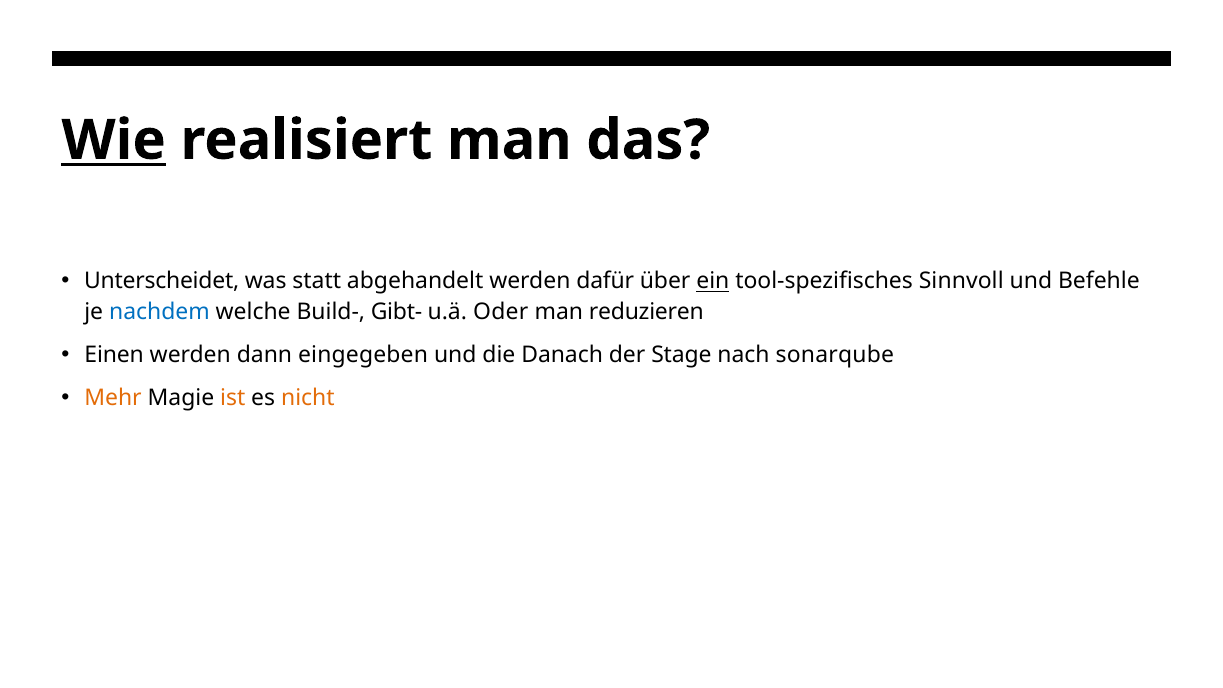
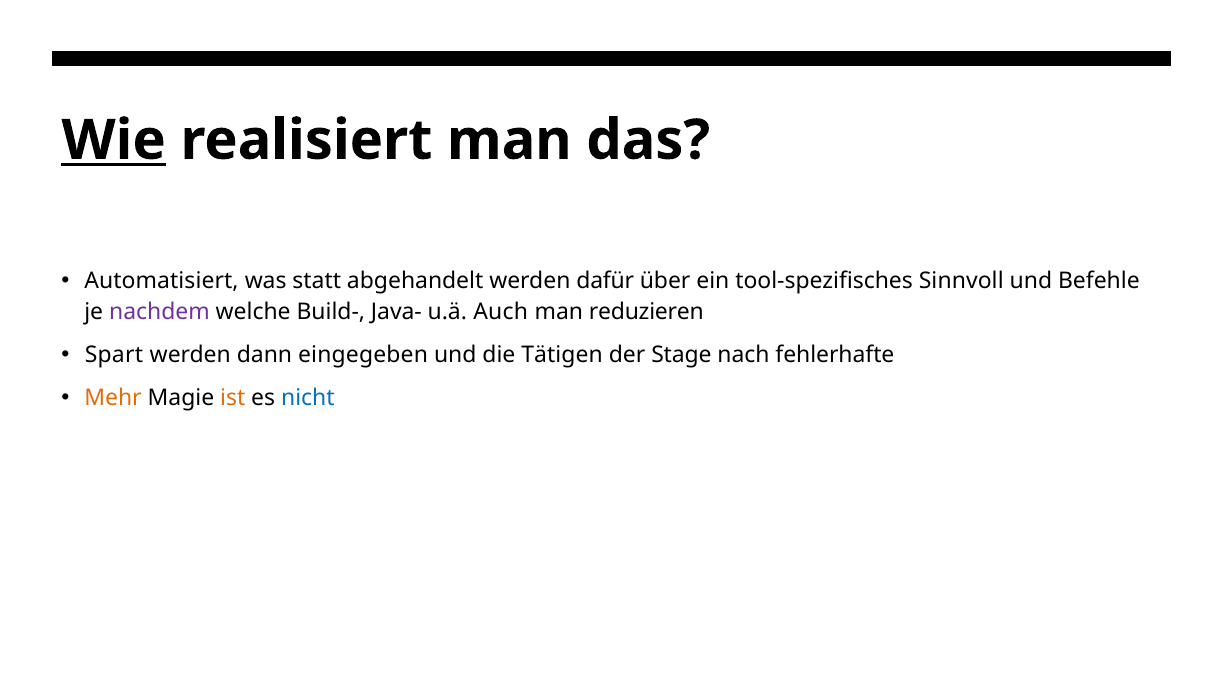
Unterscheidet: Unterscheidet -> Automatisiert
ein underline: present -> none
nachdem colour: blue -> purple
Gibt-: Gibt- -> Java-
Oder: Oder -> Auch
Einen: Einen -> Spart
Danach: Danach -> Tätigen
sonarqube: sonarqube -> fehlerhafte
nicht colour: orange -> blue
